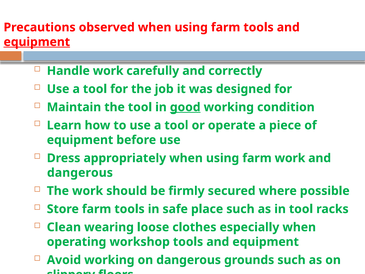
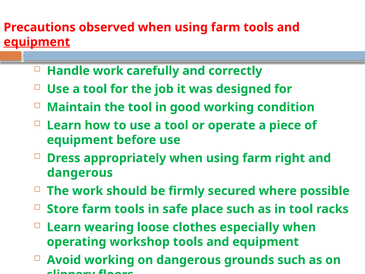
good underline: present -> none
farm work: work -> right
Clean at (64, 227): Clean -> Learn
